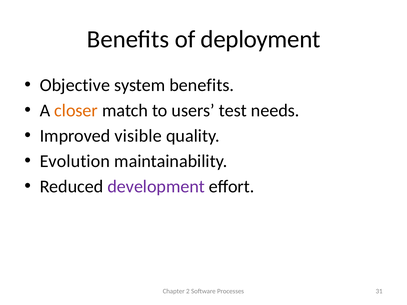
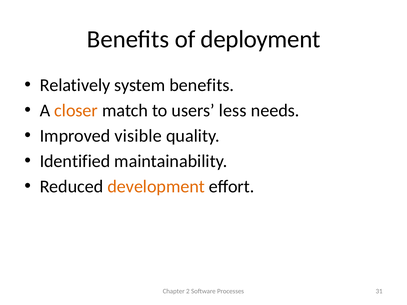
Objective: Objective -> Relatively
test: test -> less
Evolution: Evolution -> Identified
development colour: purple -> orange
